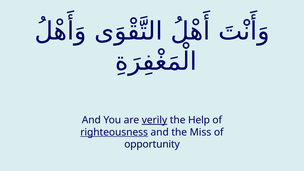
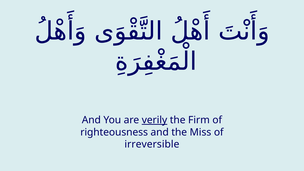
Help: Help -> Firm
righteousness underline: present -> none
opportunity: opportunity -> irreversible
